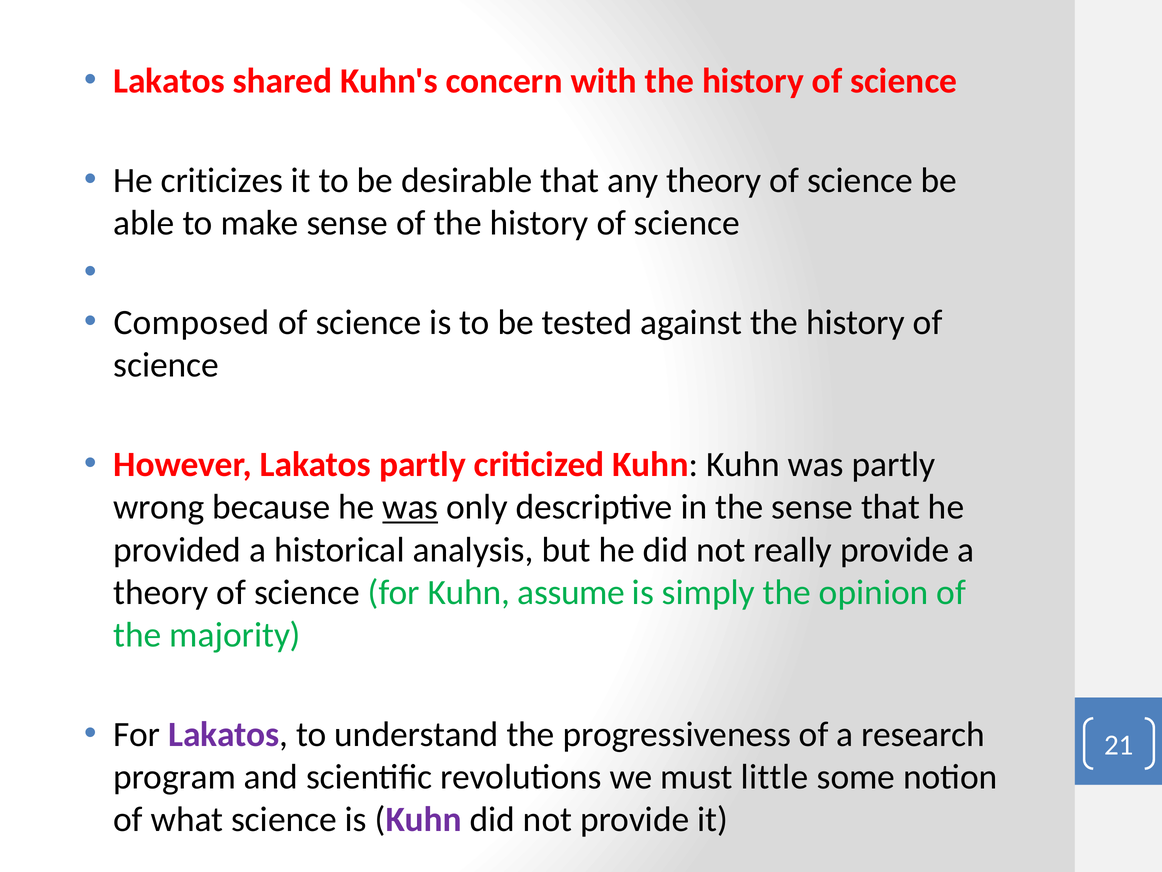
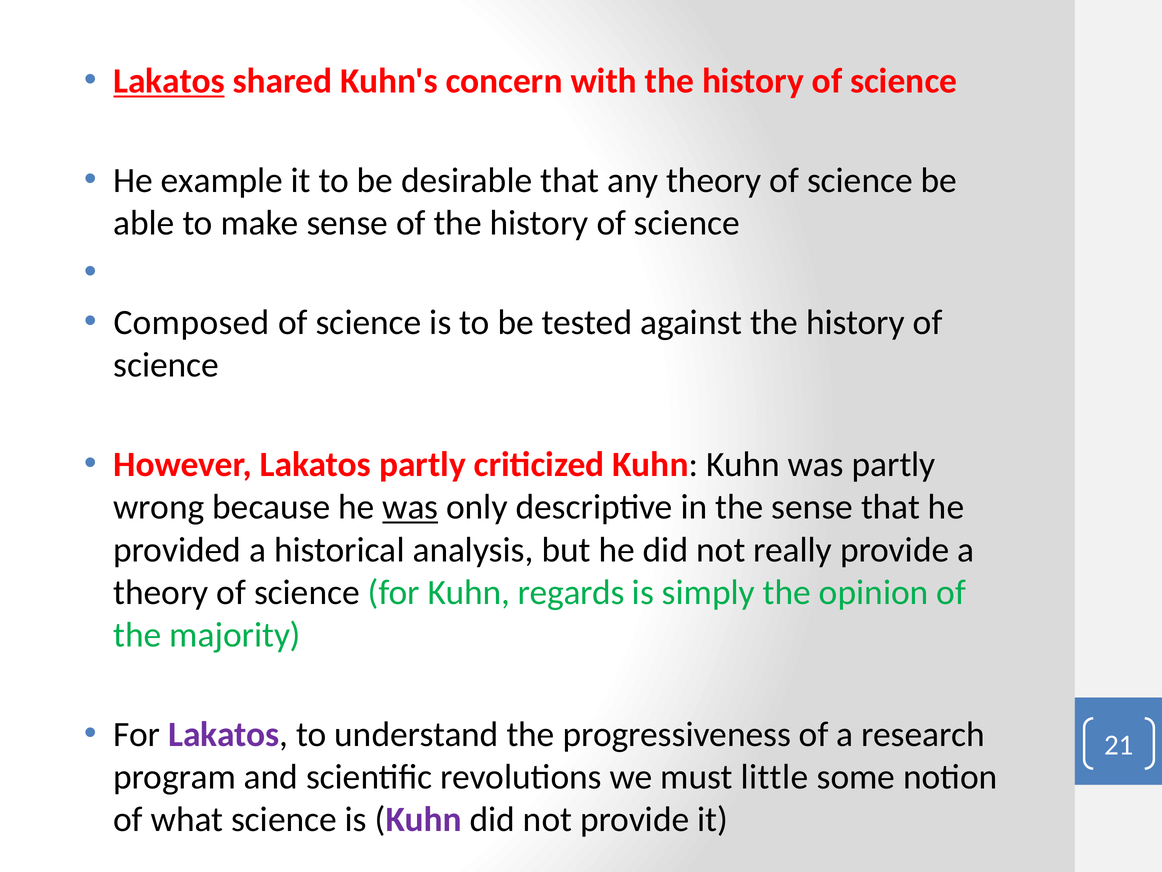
Lakatos at (169, 81) underline: none -> present
criticizes: criticizes -> example
assume: assume -> regards
